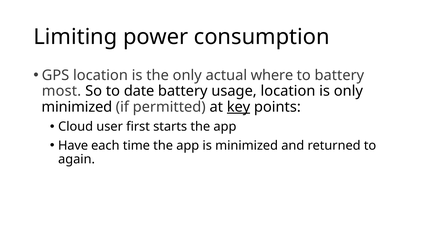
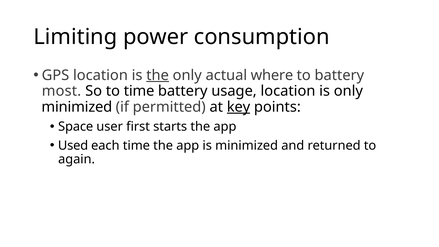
the at (158, 75) underline: none -> present
to date: date -> time
Cloud: Cloud -> Space
Have: Have -> Used
